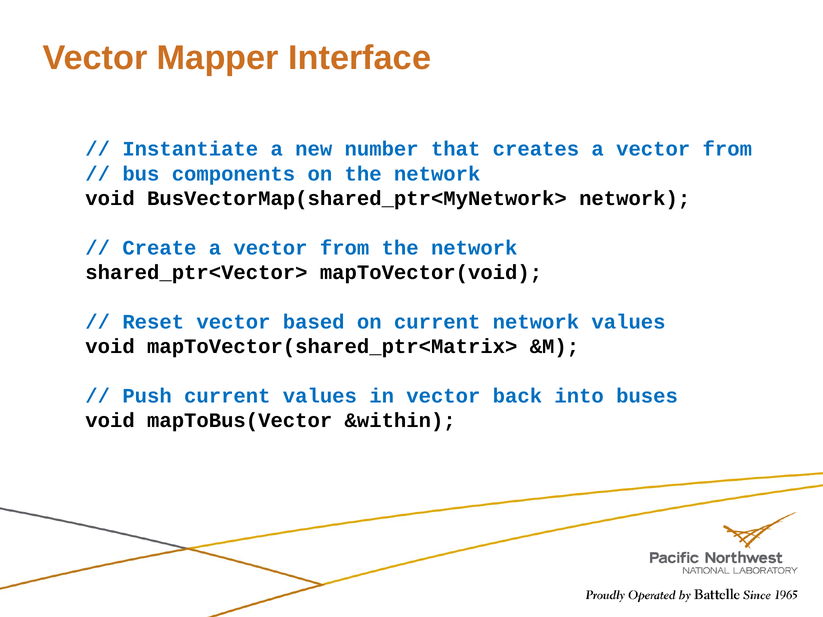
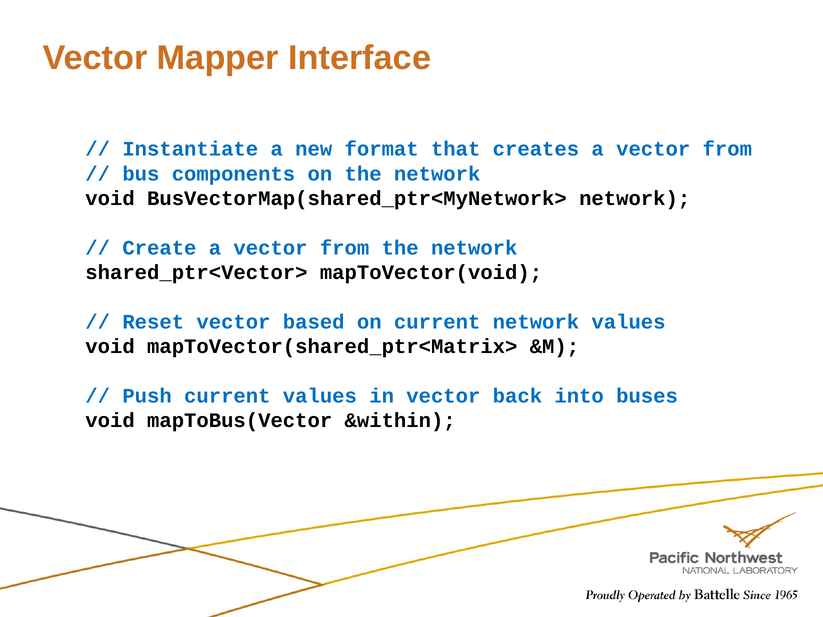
number: number -> format
